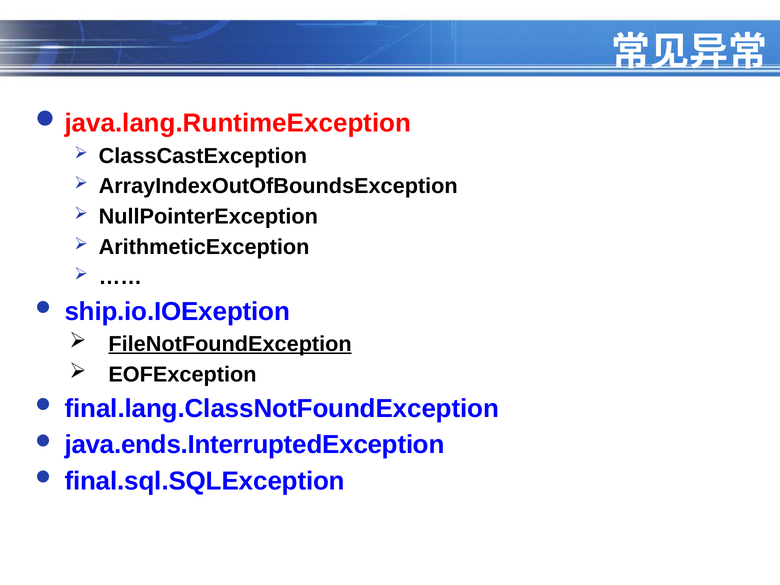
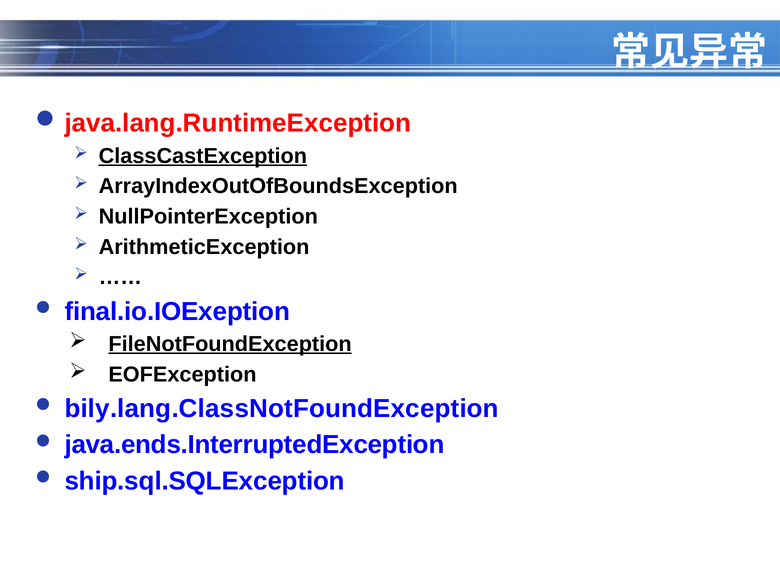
ClassCastException underline: none -> present
ship.io.IOExeption: ship.io.IOExeption -> final.io.IOExeption
final.lang.ClassNotFoundException: final.lang.ClassNotFoundException -> bily.lang.ClassNotFoundException
final.sql.SQLException: final.sql.SQLException -> ship.sql.SQLException
